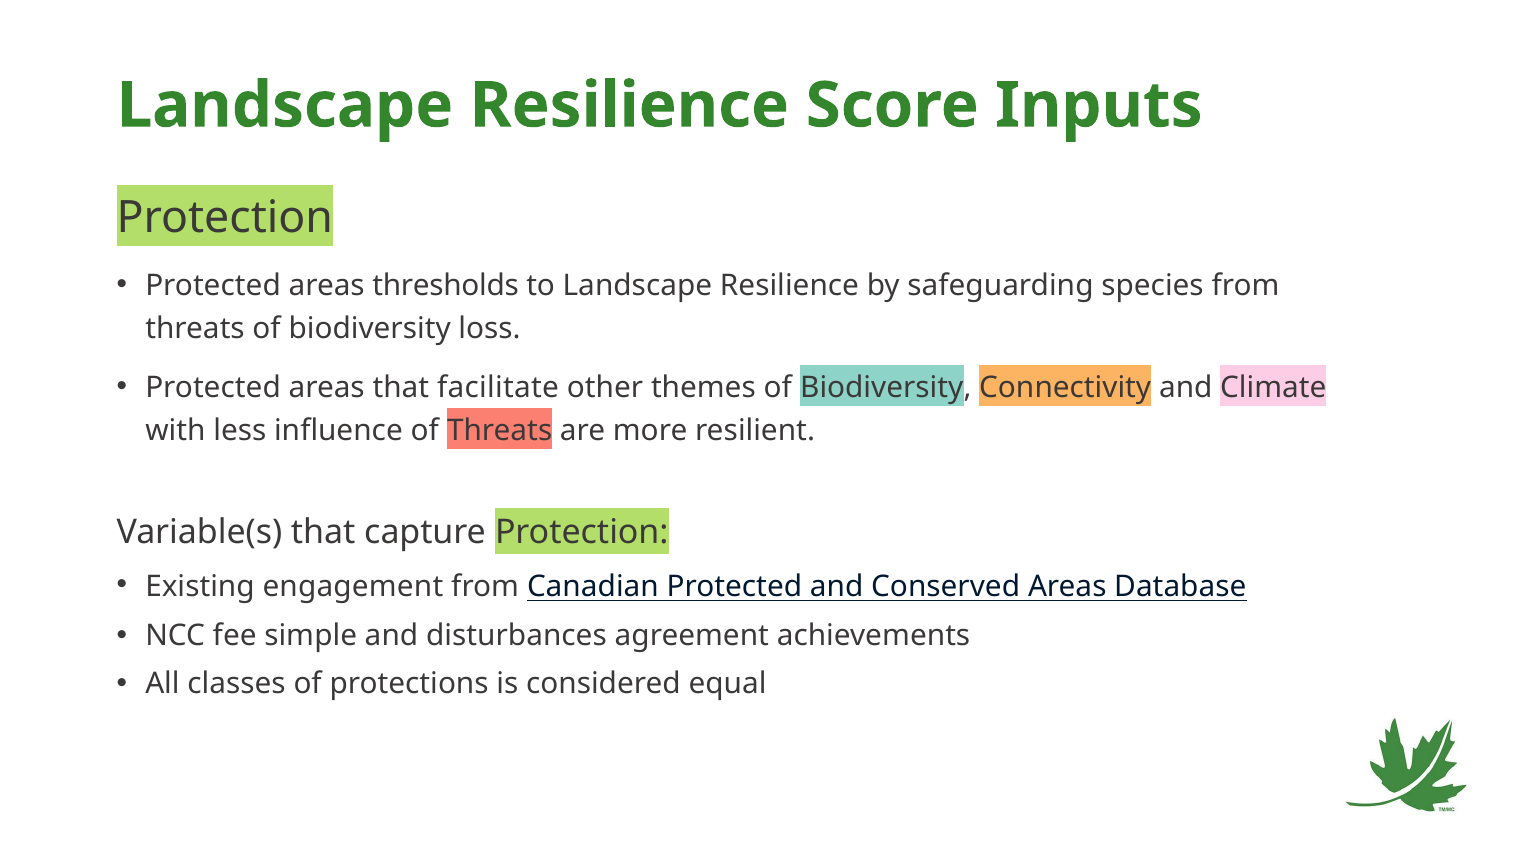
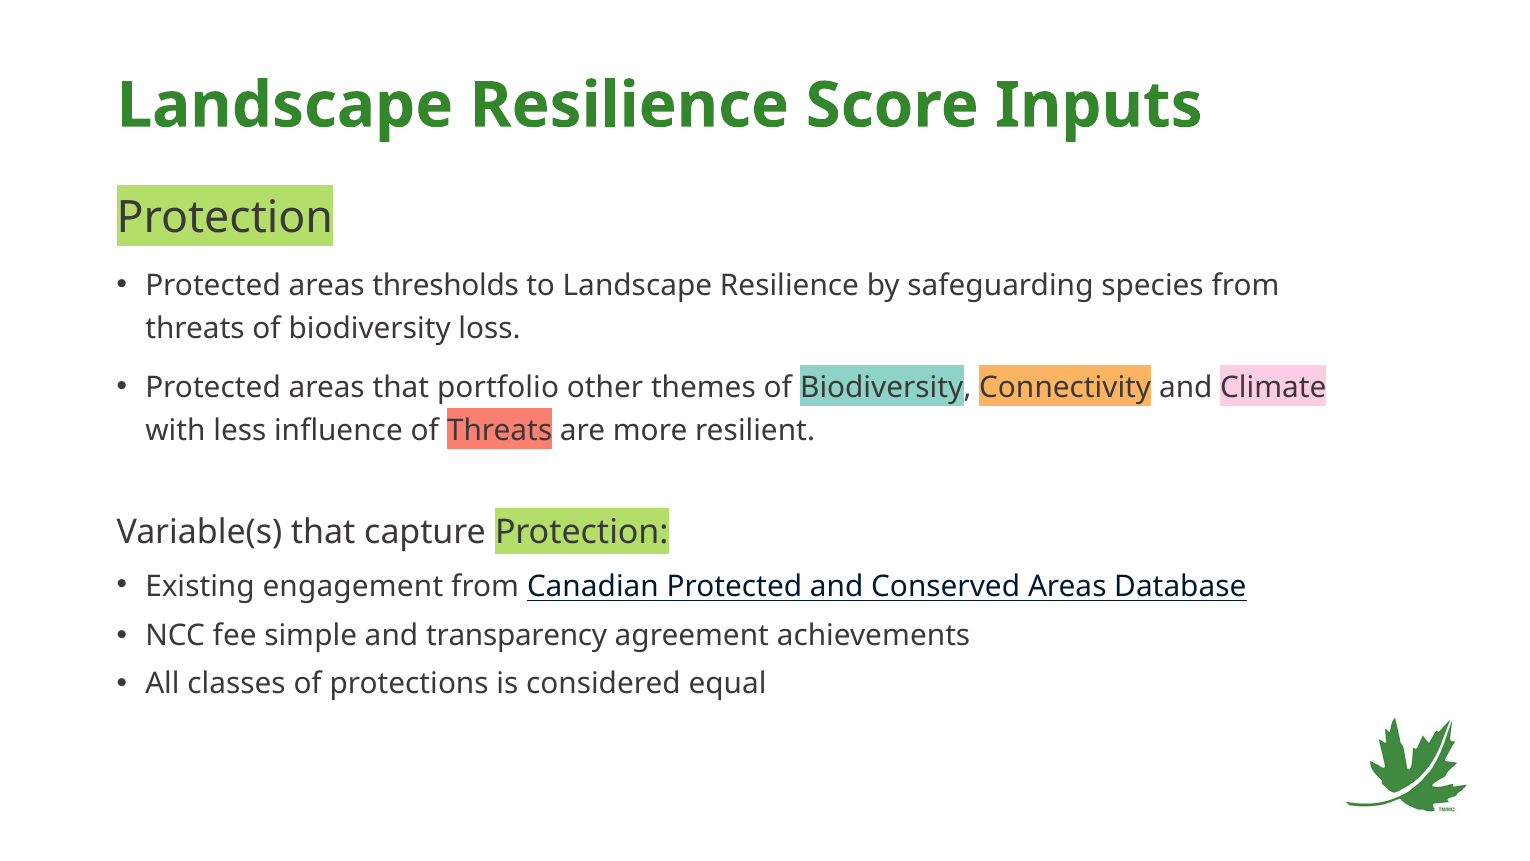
facilitate: facilitate -> portfolio
disturbances: disturbances -> transparency
